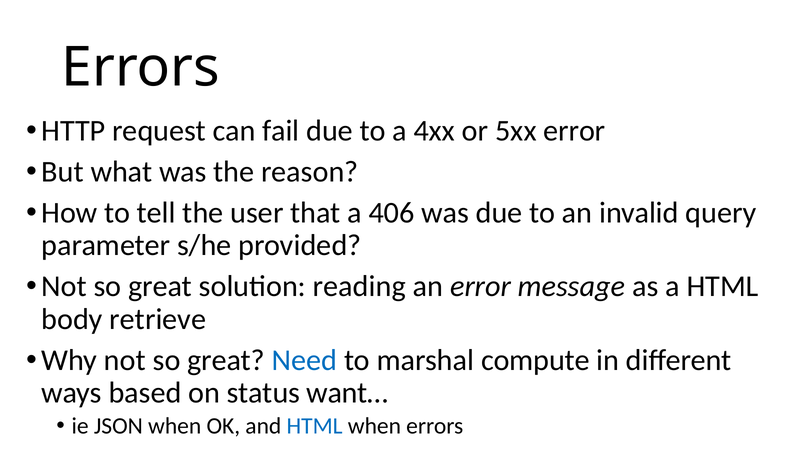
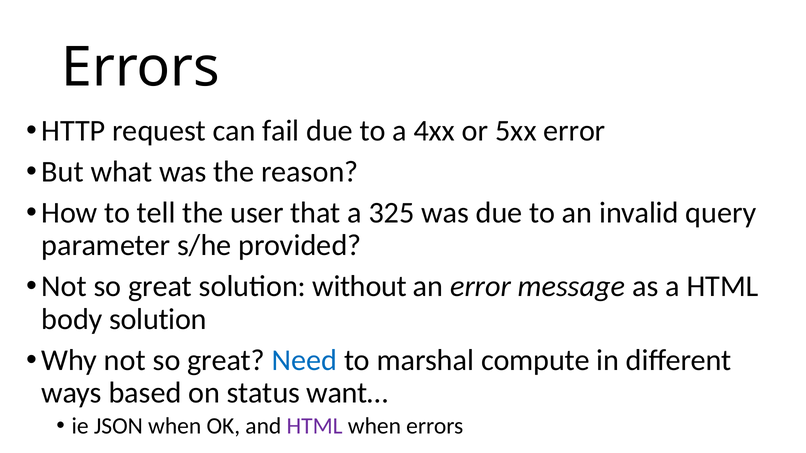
406: 406 -> 325
reading: reading -> without
body retrieve: retrieve -> solution
HTML at (315, 426) colour: blue -> purple
